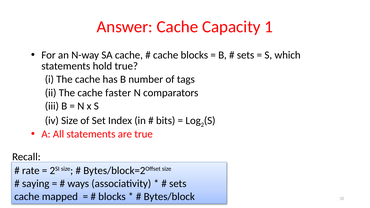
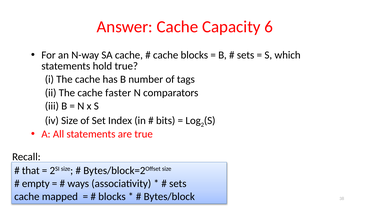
1: 1 -> 6
rate: rate -> that
saying: saying -> empty
